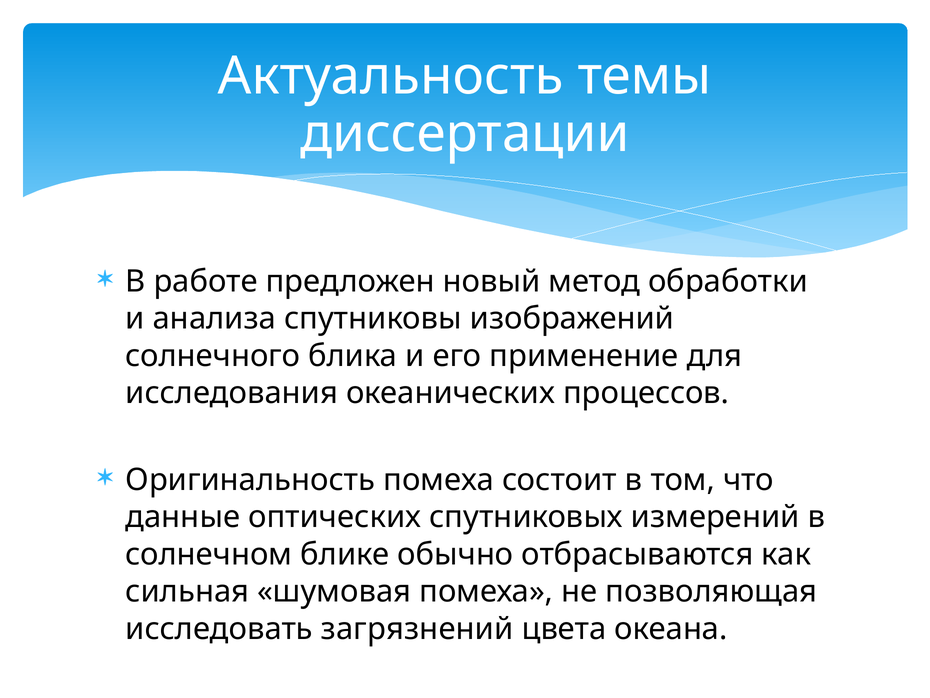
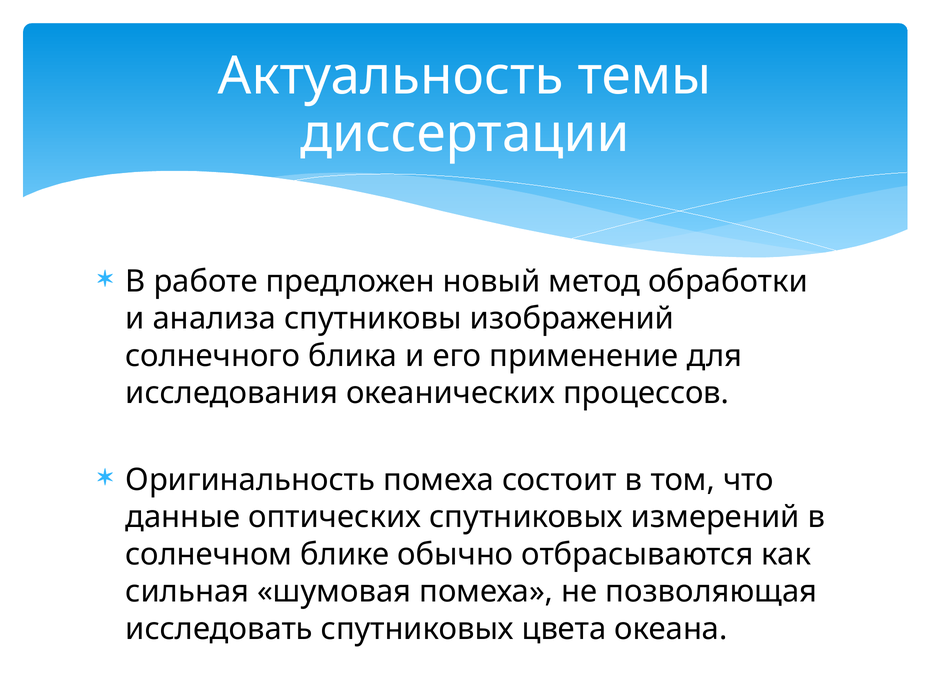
исследовать загрязнений: загрязнений -> спутниковых
